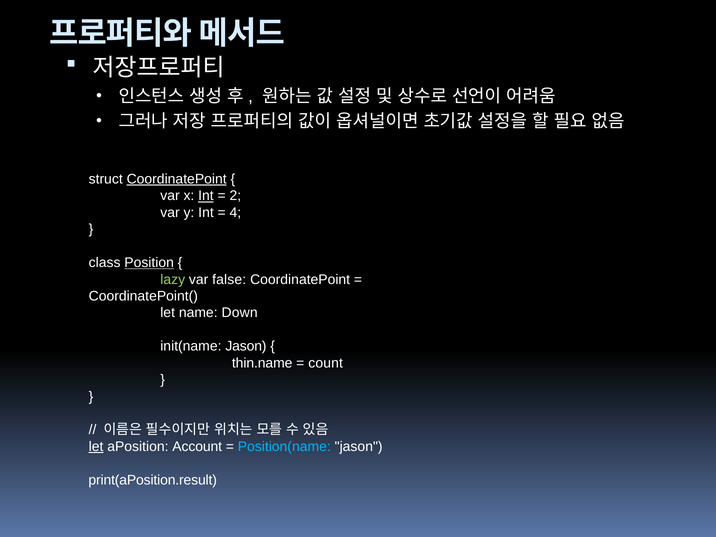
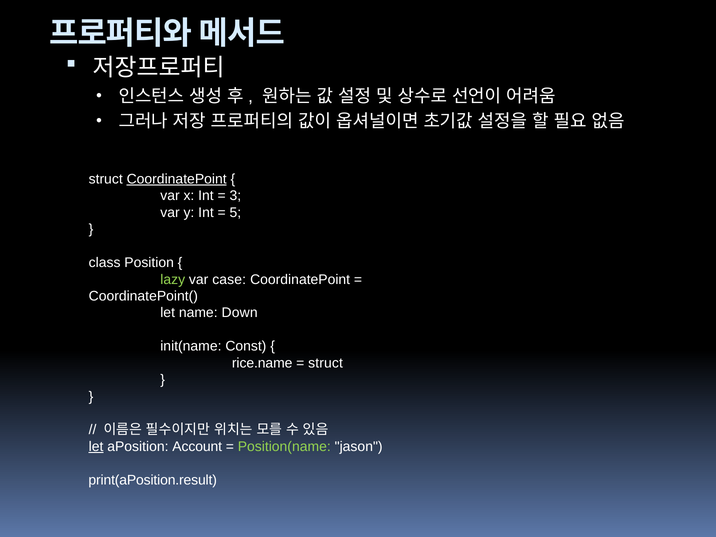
Int at (206, 196) underline: present -> none
2: 2 -> 3
4: 4 -> 5
Position underline: present -> none
false: false -> case
init(name Jason: Jason -> Const
thin.name: thin.name -> rice.name
count at (326, 363): count -> struct
Position(name colour: light blue -> light green
